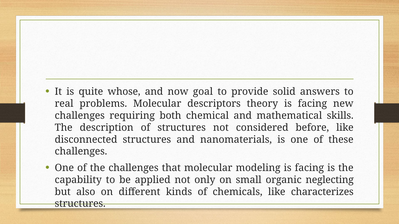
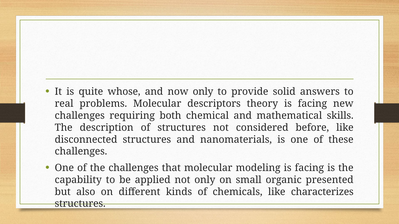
now goal: goal -> only
neglecting: neglecting -> presented
